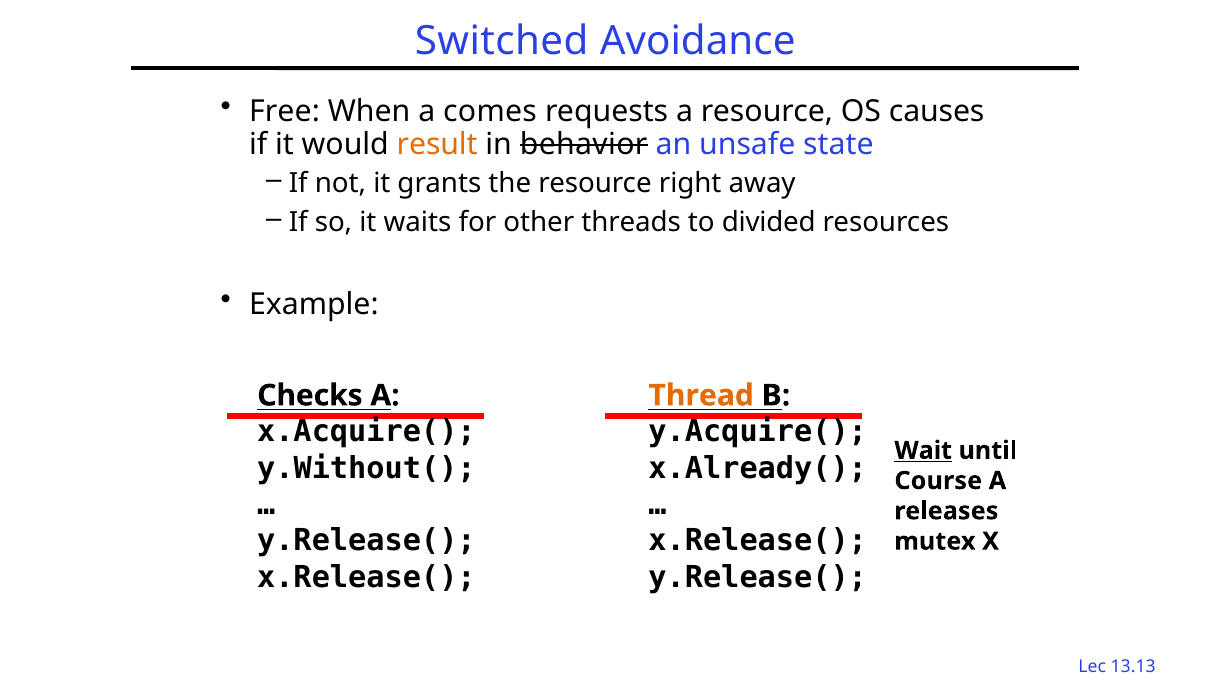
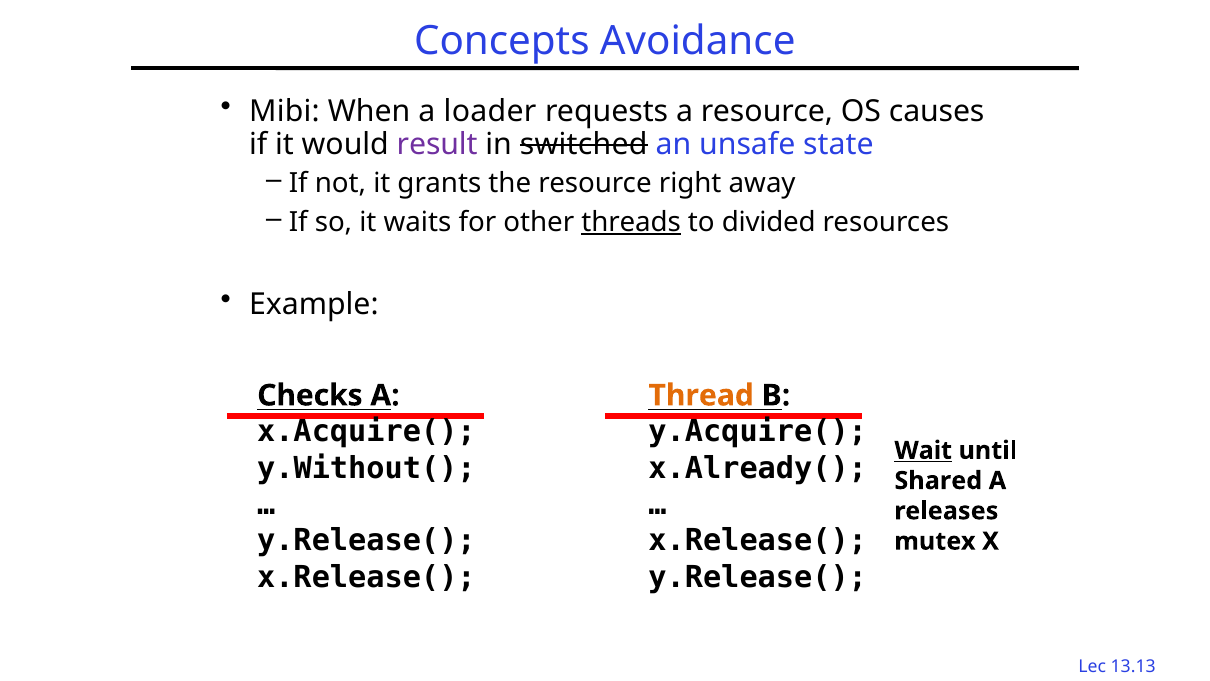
Switched: Switched -> Concepts
Free: Free -> Mibi
comes: comes -> loader
result colour: orange -> purple
behavior: behavior -> switched
threads underline: none -> present
Course: Course -> Shared
